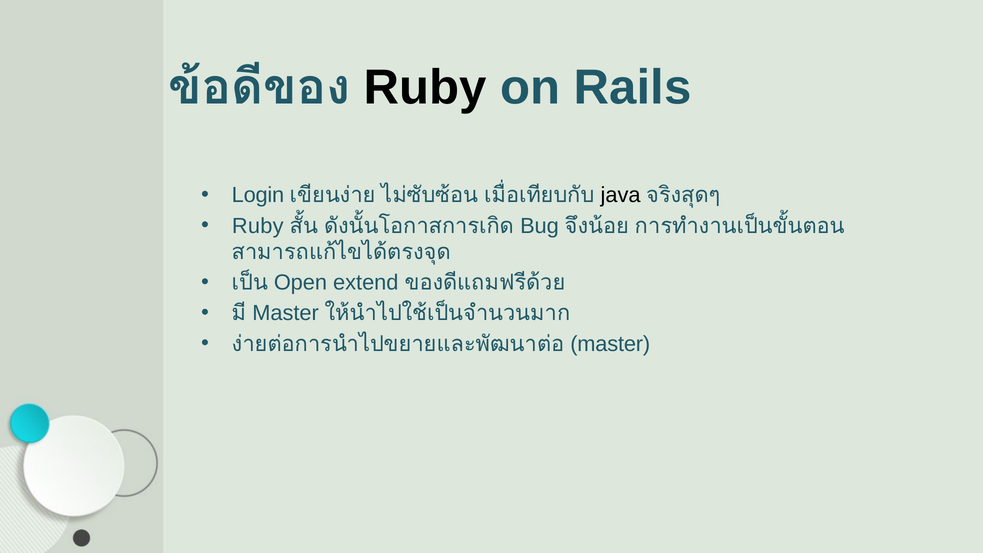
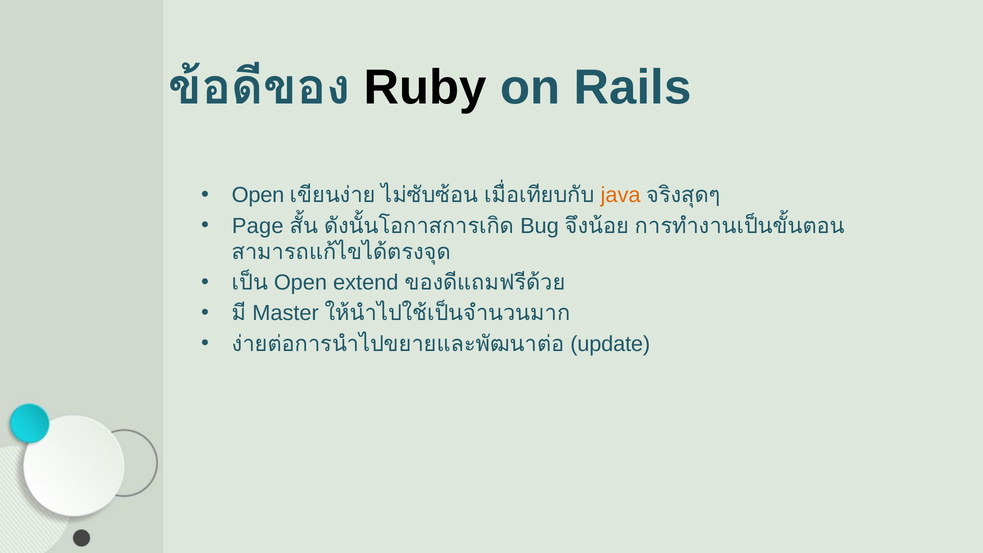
Login at (258, 195): Login -> Open
java colour: black -> orange
Ruby at (258, 226): Ruby -> Page
master at (610, 344): master -> update
